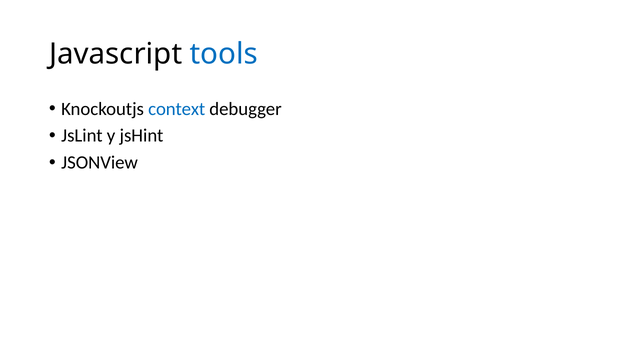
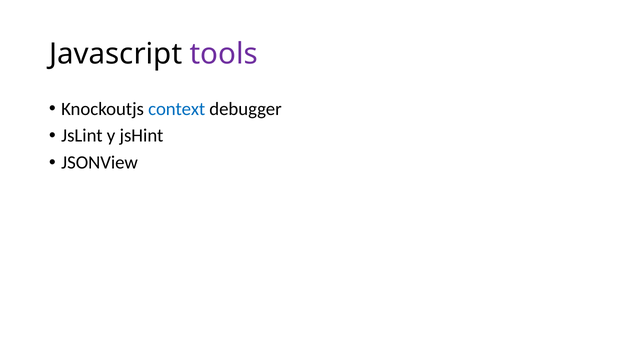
tools colour: blue -> purple
